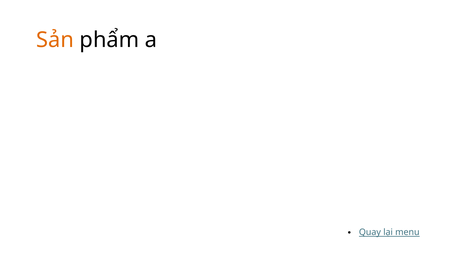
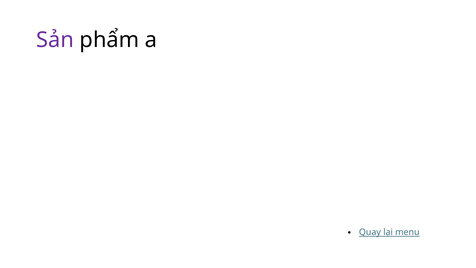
Sản colour: orange -> purple
